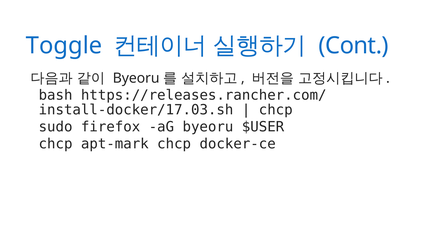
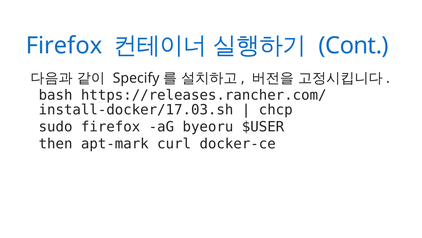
Toggle at (64, 45): Toggle -> Firefox
Byeoru at (136, 78): Byeoru -> Specify
chcp at (56, 143): chcp -> then
apt-mark chcp: chcp -> curl
